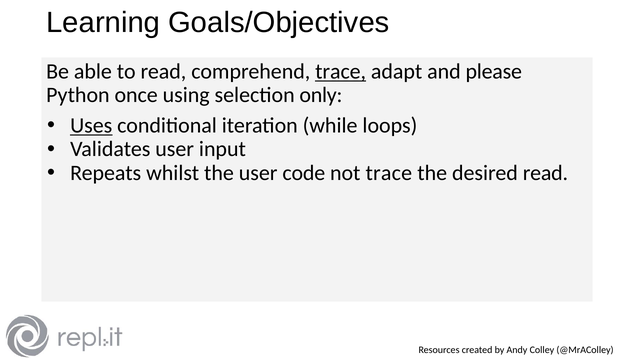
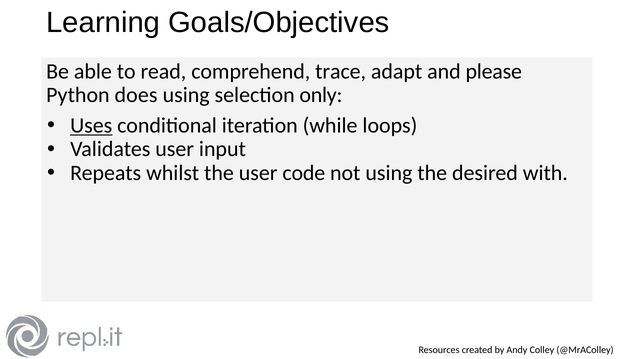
trace at (341, 72) underline: present -> none
once: once -> does
not trace: trace -> using
desired read: read -> with
